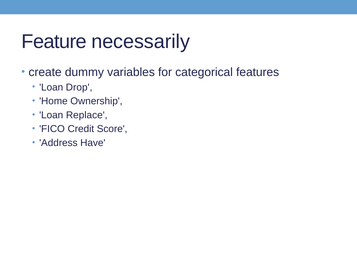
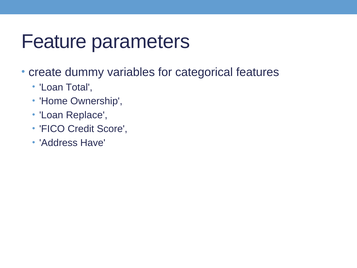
necessarily: necessarily -> parameters
Drop: Drop -> Total
